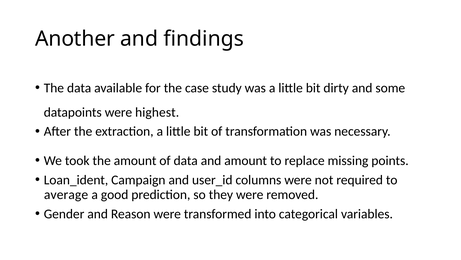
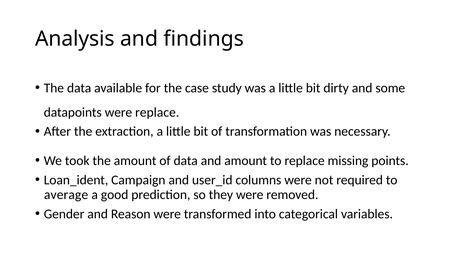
Another: Another -> Analysis
were highest: highest -> replace
